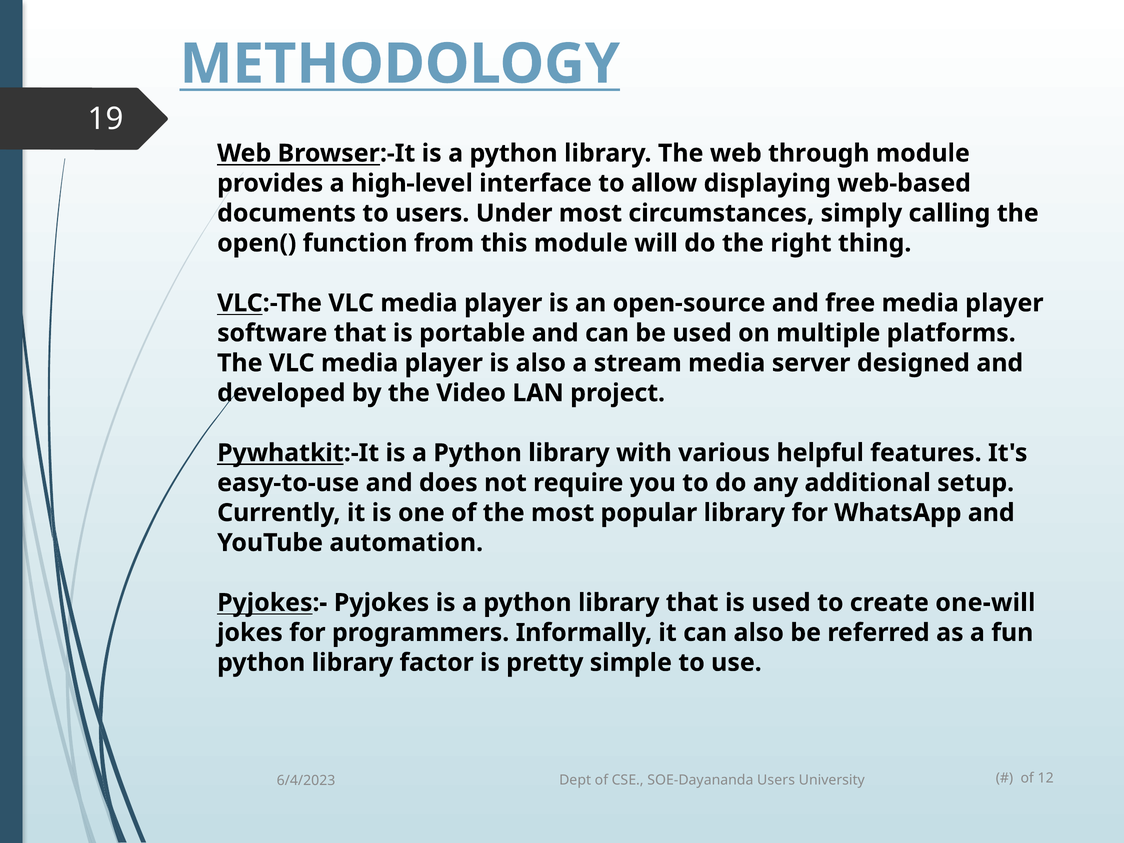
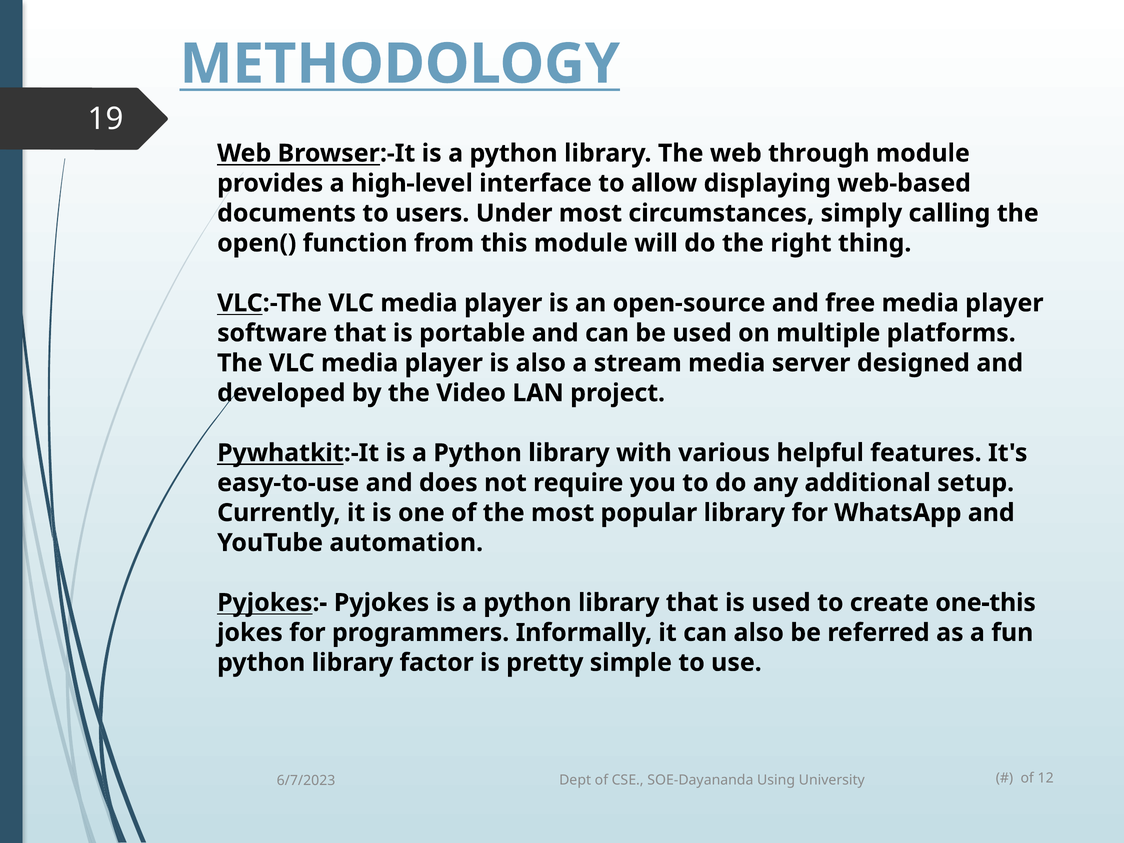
one-will: one-will -> one-this
6/4/2023: 6/4/2023 -> 6/7/2023
SOE-Dayananda Users: Users -> Using
